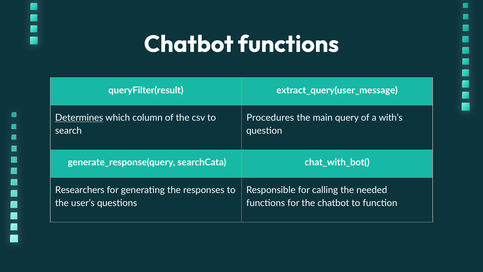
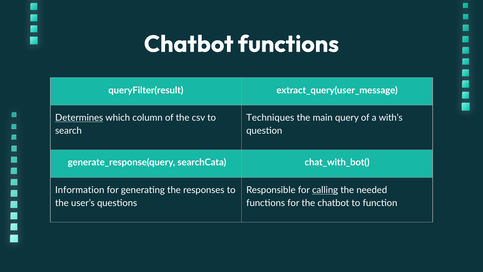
Procedures: Procedures -> Techniques
Researchers: Researchers -> Information
calling underline: none -> present
